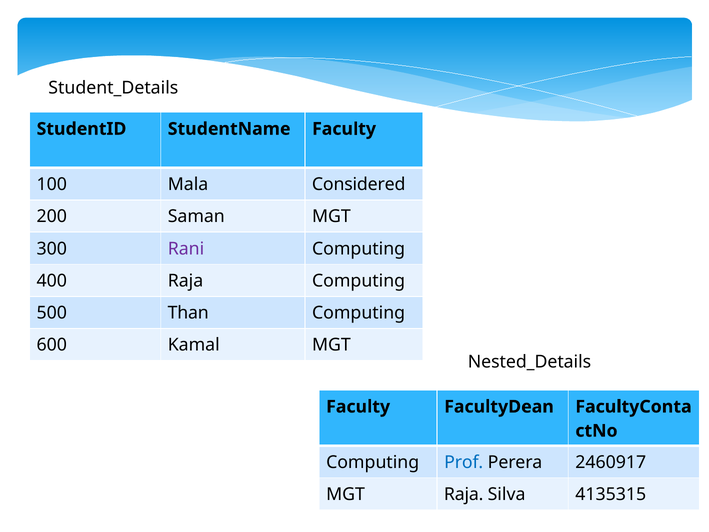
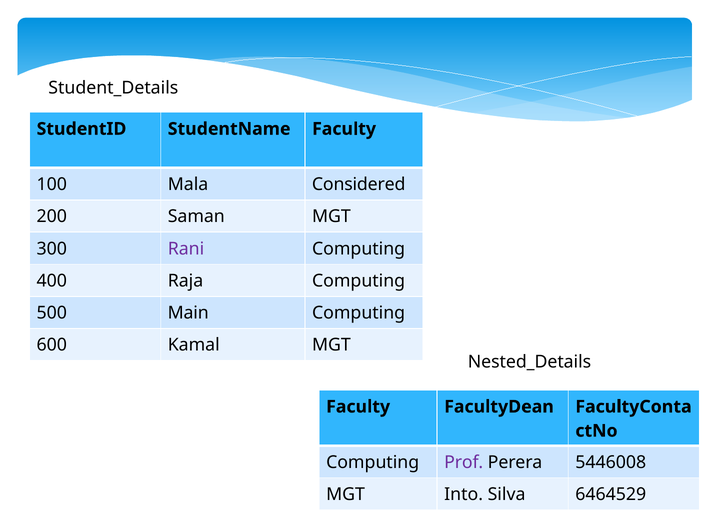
Than: Than -> Main
Prof colour: blue -> purple
2460917: 2460917 -> 5446008
MGT Raja: Raja -> Into
4135315: 4135315 -> 6464529
